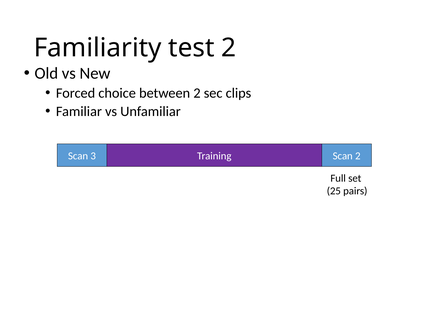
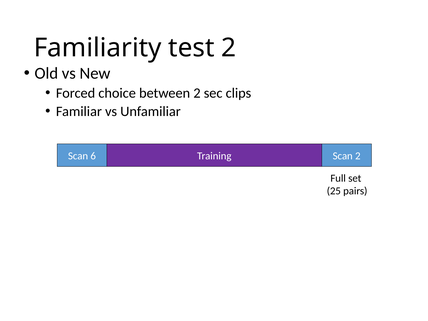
3: 3 -> 6
